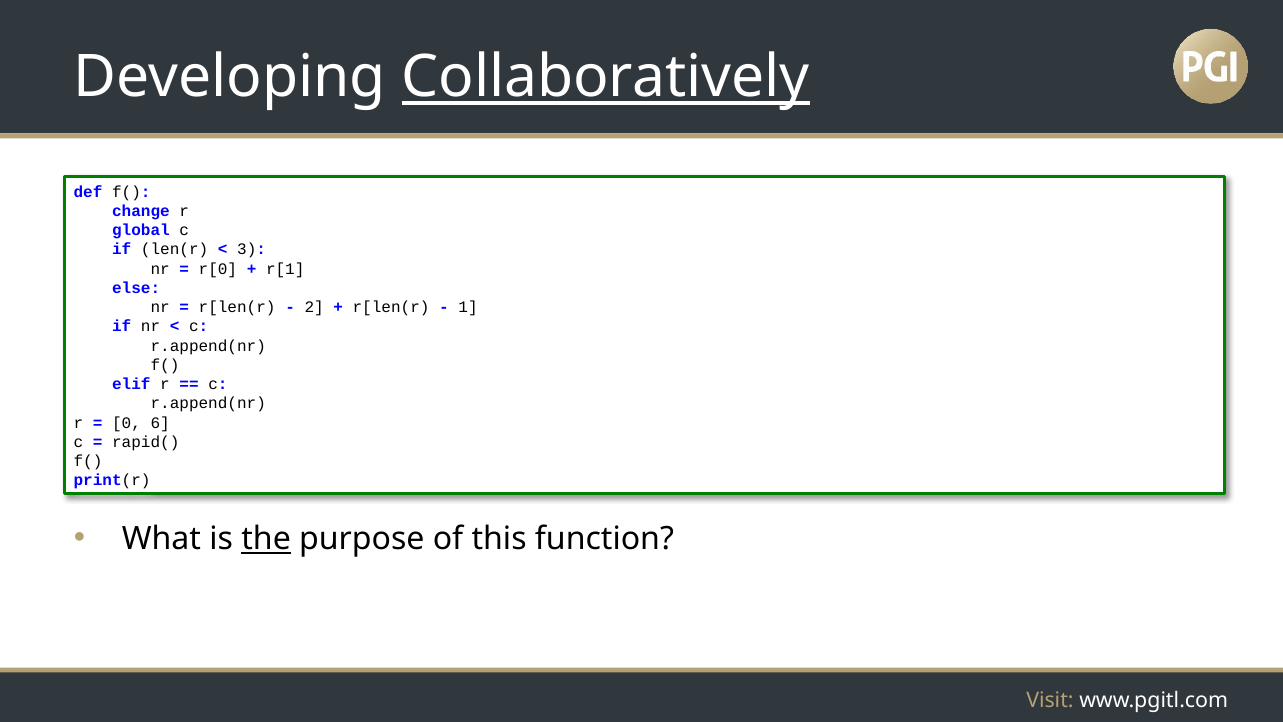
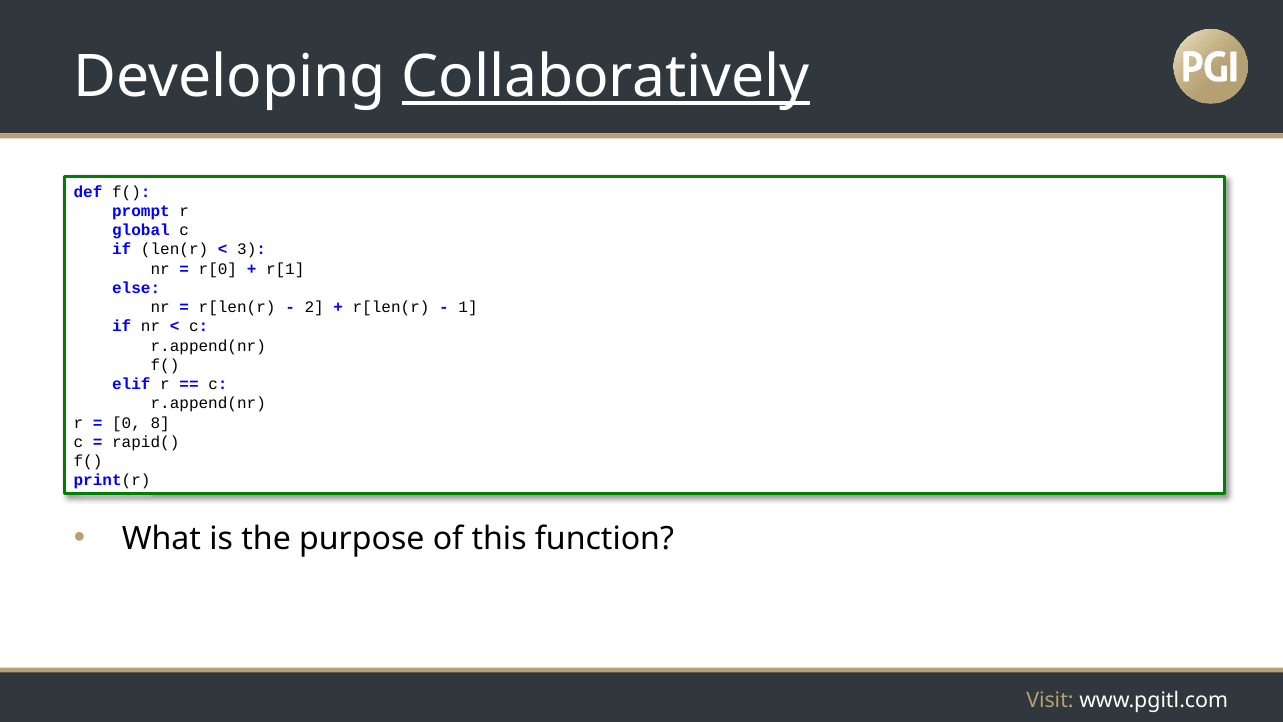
change: change -> prompt
6: 6 -> 8
the underline: present -> none
